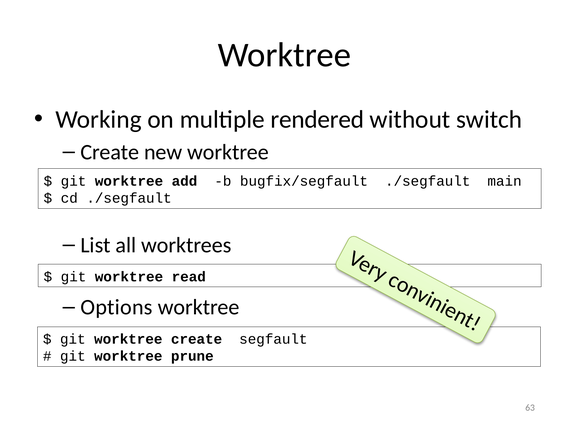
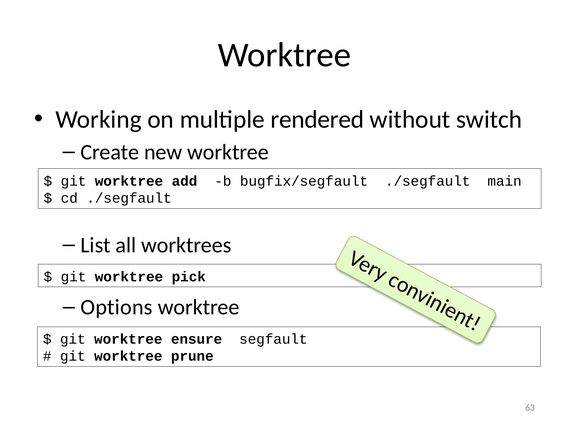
read: read -> pick
worktree create: create -> ensure
